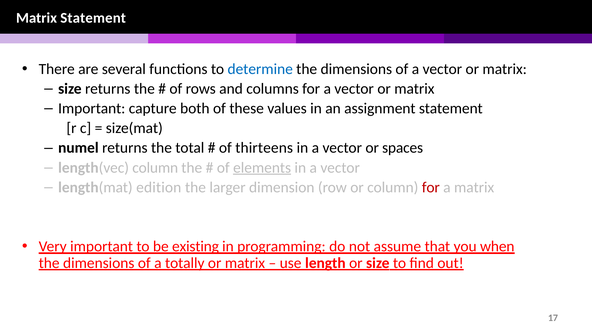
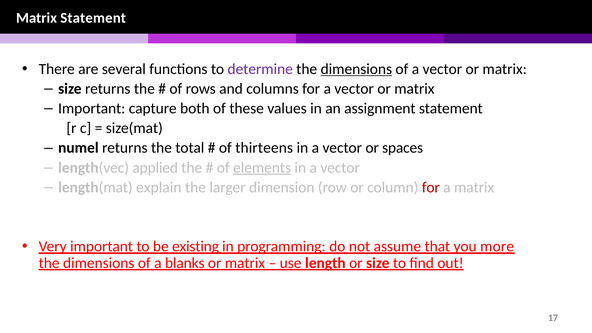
determine colour: blue -> purple
dimensions at (356, 69) underline: none -> present
length(vec column: column -> applied
edition: edition -> explain
when: when -> more
totally: totally -> blanks
